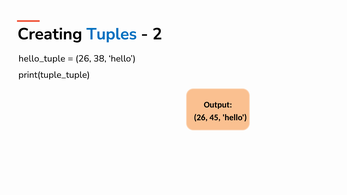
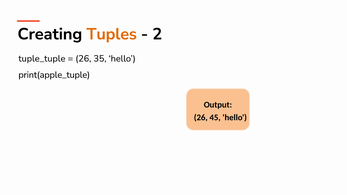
Tuples colour: blue -> orange
hello_tuple: hello_tuple -> tuple_tuple
38: 38 -> 35
print(tuple_tuple: print(tuple_tuple -> print(apple_tuple
